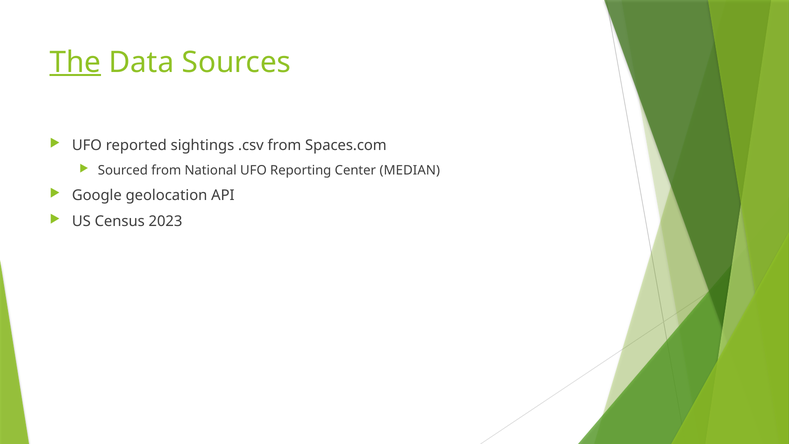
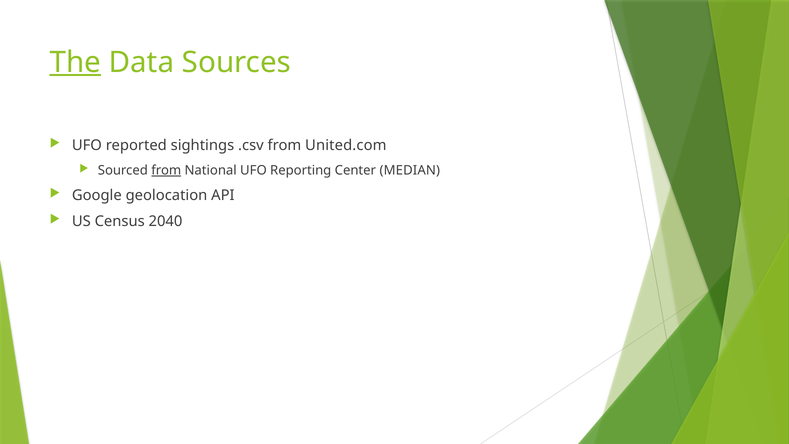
Spaces.com: Spaces.com -> United.com
from at (166, 170) underline: none -> present
2023: 2023 -> 2040
